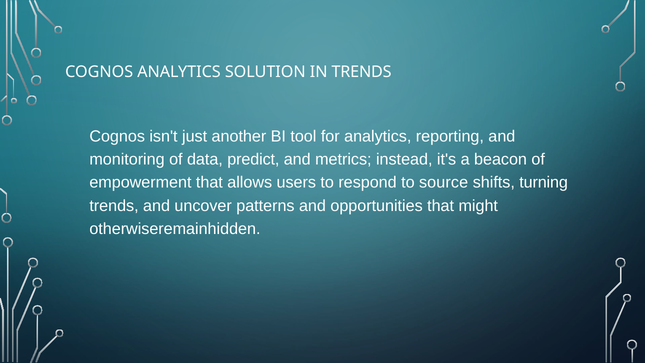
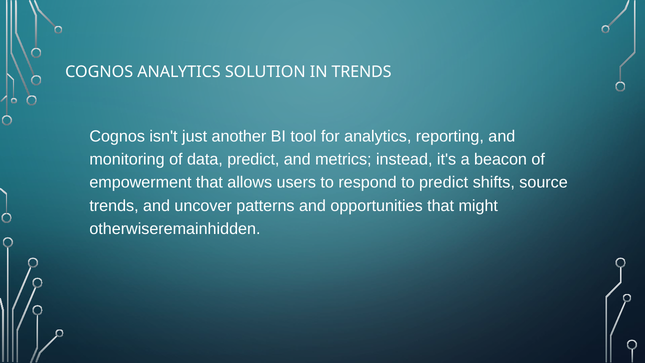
to source: source -> predict
turning: turning -> source
